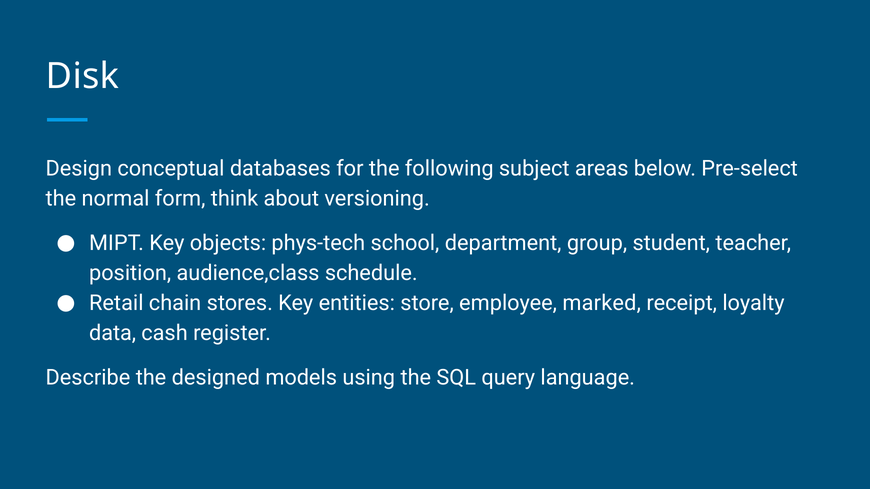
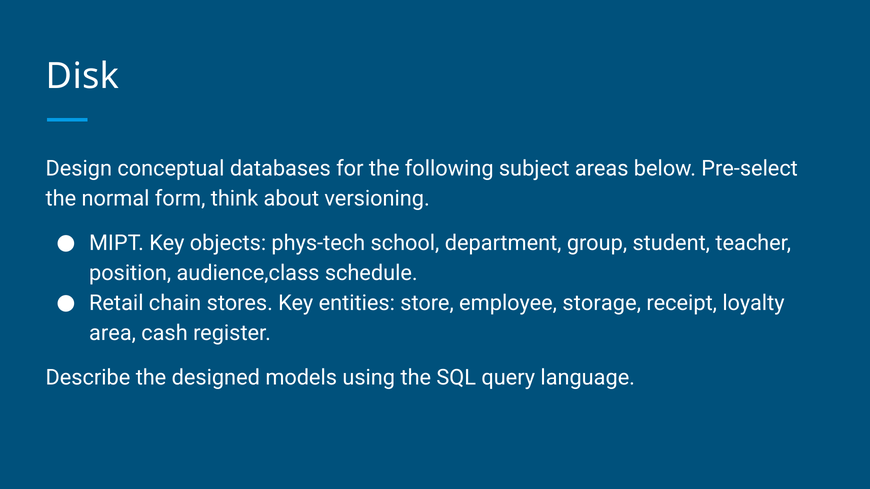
marked: marked -> storage
data: data -> area
